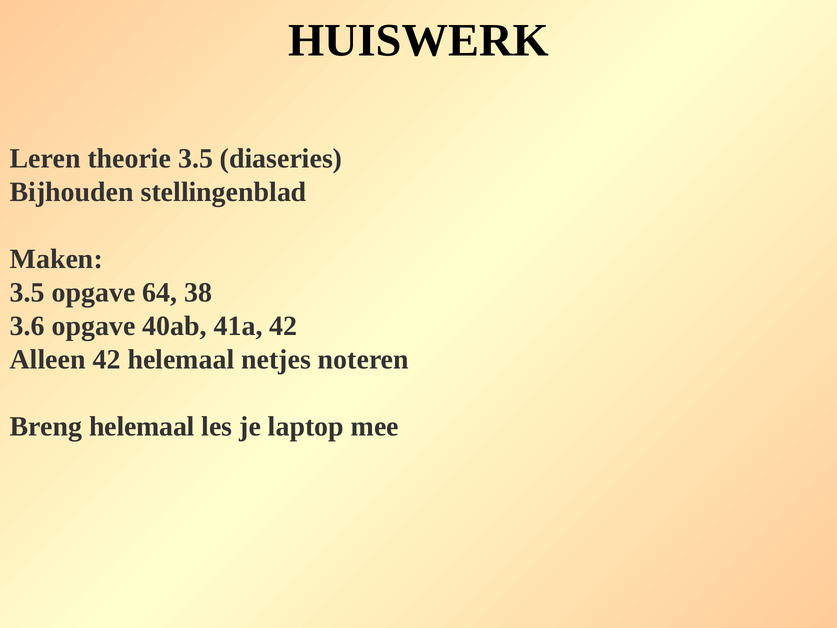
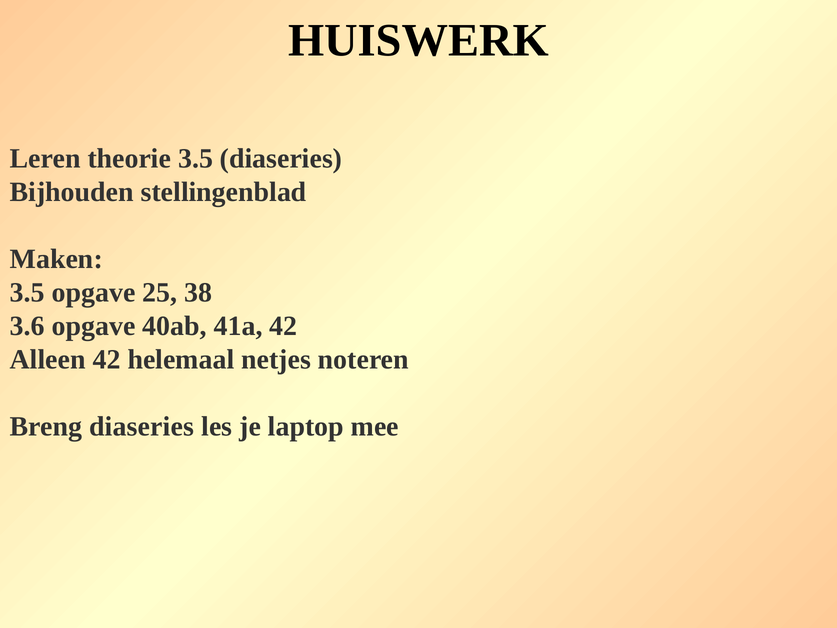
64: 64 -> 25
Breng helemaal: helemaal -> diaseries
